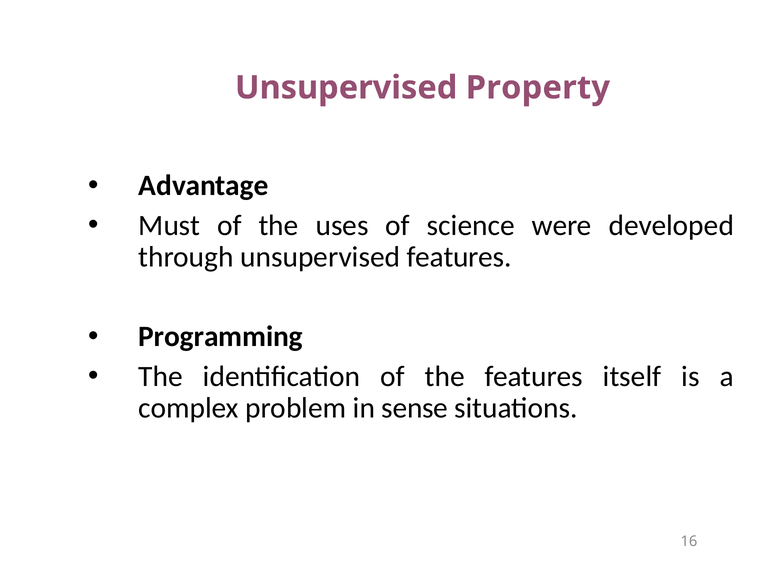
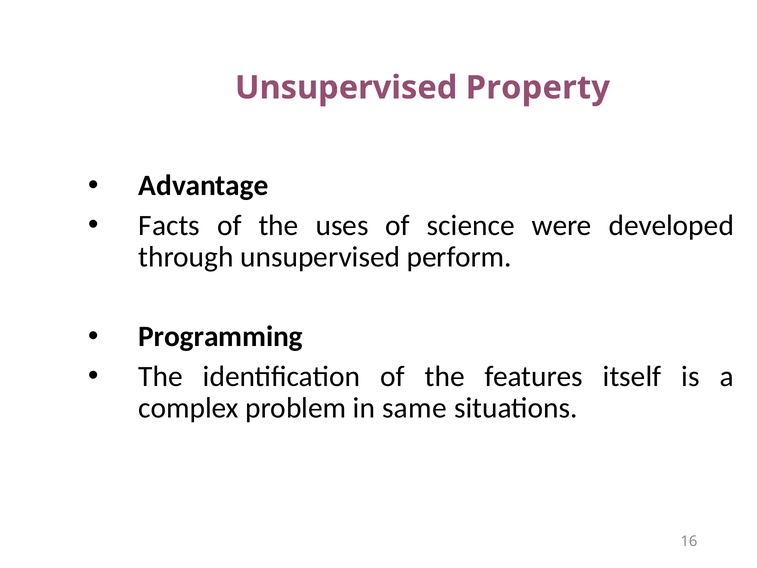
Must: Must -> Facts
unsupervised features: features -> perform
sense: sense -> same
